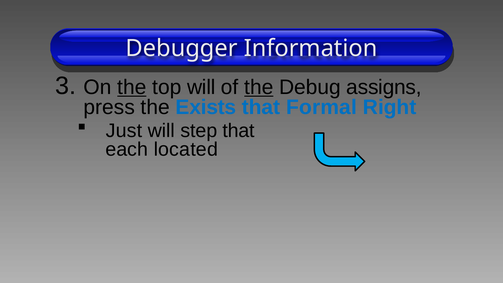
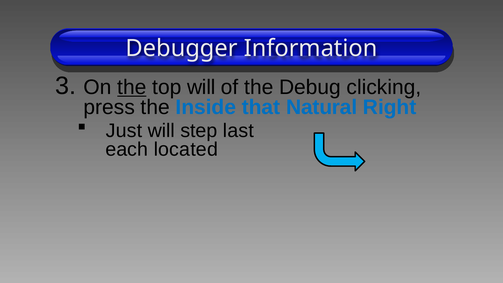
the at (259, 87) underline: present -> none
assigns: assigns -> clicking
Exists: Exists -> Inside
Formal: Formal -> Natural
step that: that -> last
